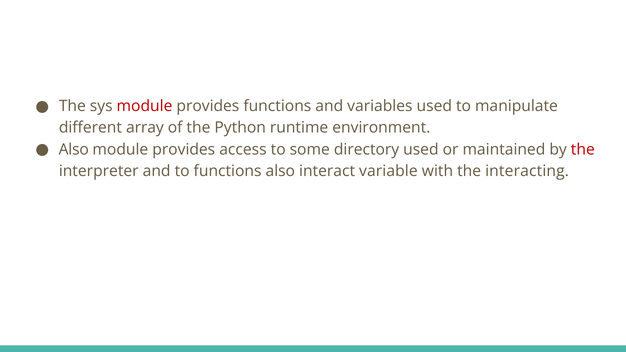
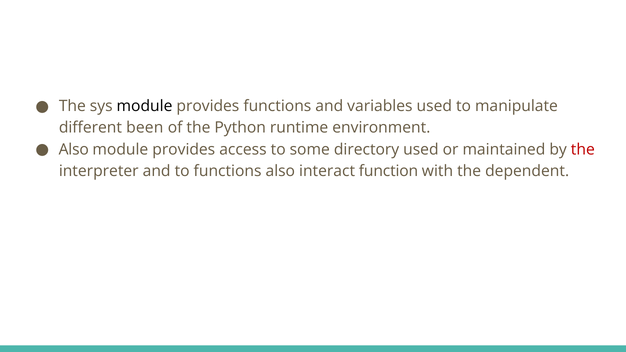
module at (145, 106) colour: red -> black
array: array -> been
variable: variable -> function
interacting: interacting -> dependent
